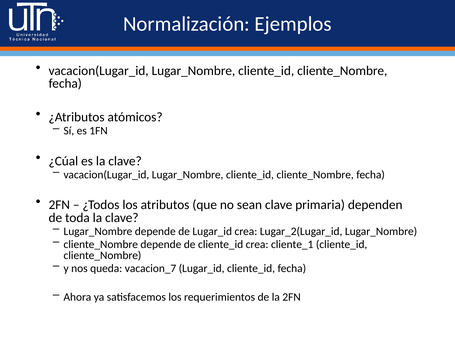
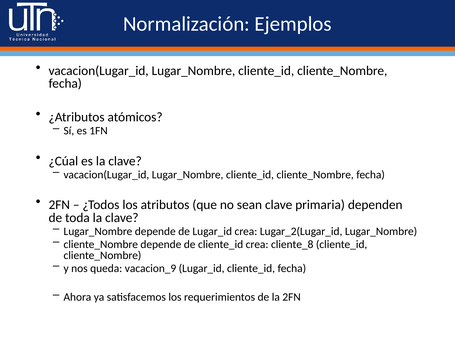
cliente_1: cliente_1 -> cliente_8
vacacion_7: vacacion_7 -> vacacion_9
